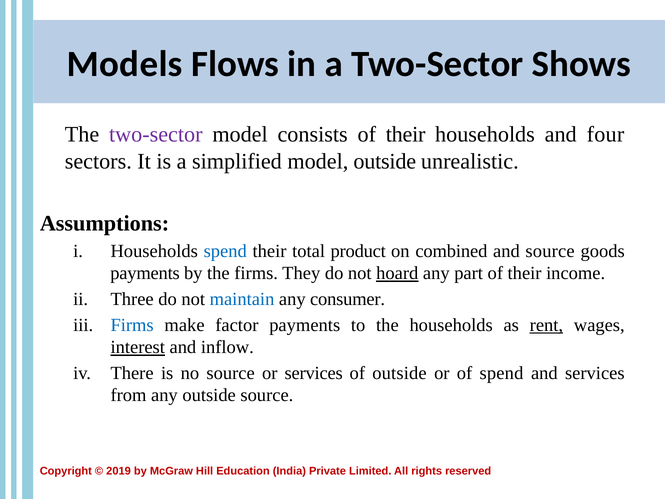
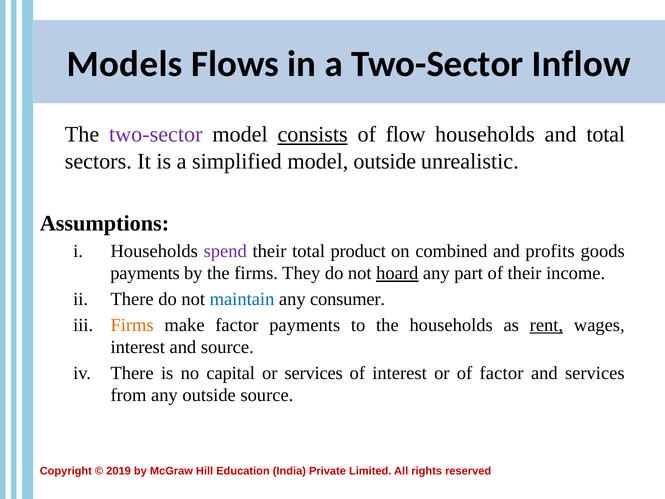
Shows: Shows -> Inflow
consists underline: none -> present
their at (406, 135): their -> flow
and four: four -> total
spend at (225, 251) colour: blue -> purple
and source: source -> profits
Three at (132, 299): Three -> There
Firms at (132, 325) colour: blue -> orange
interest at (138, 347) underline: present -> none
and inflow: inflow -> source
no source: source -> capital
of outside: outside -> interest
of spend: spend -> factor
